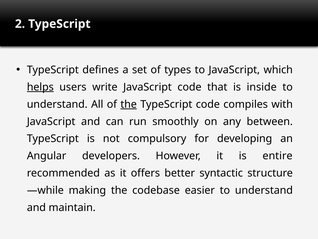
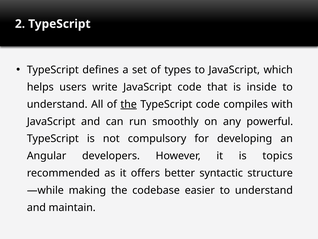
helps underline: present -> none
between: between -> powerful
entire: entire -> topics
